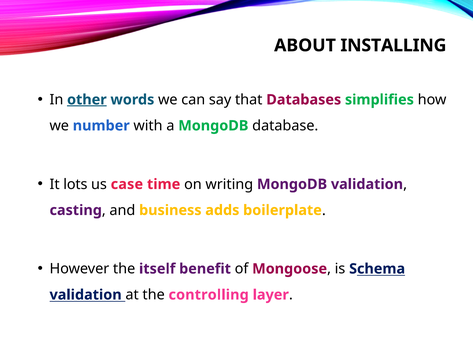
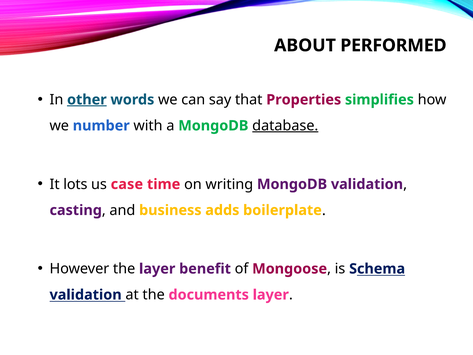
INSTALLING: INSTALLING -> PERFORMED
Databases: Databases -> Properties
database underline: none -> present
the itself: itself -> layer
controlling: controlling -> documents
